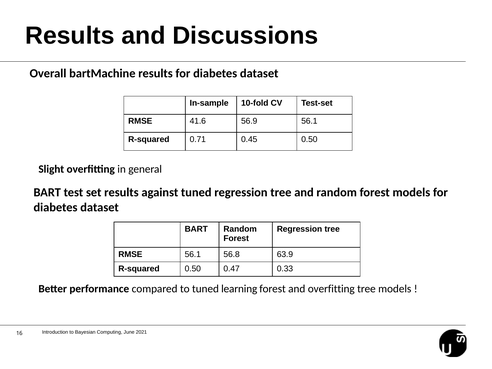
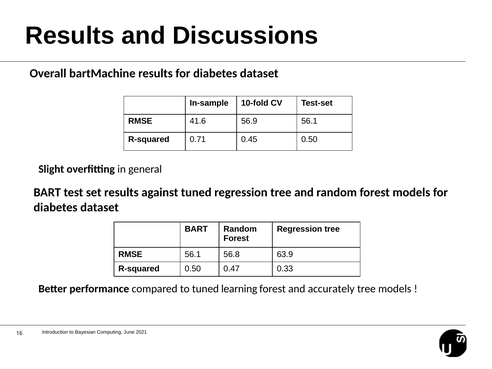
and overfitting: overfitting -> accurately
